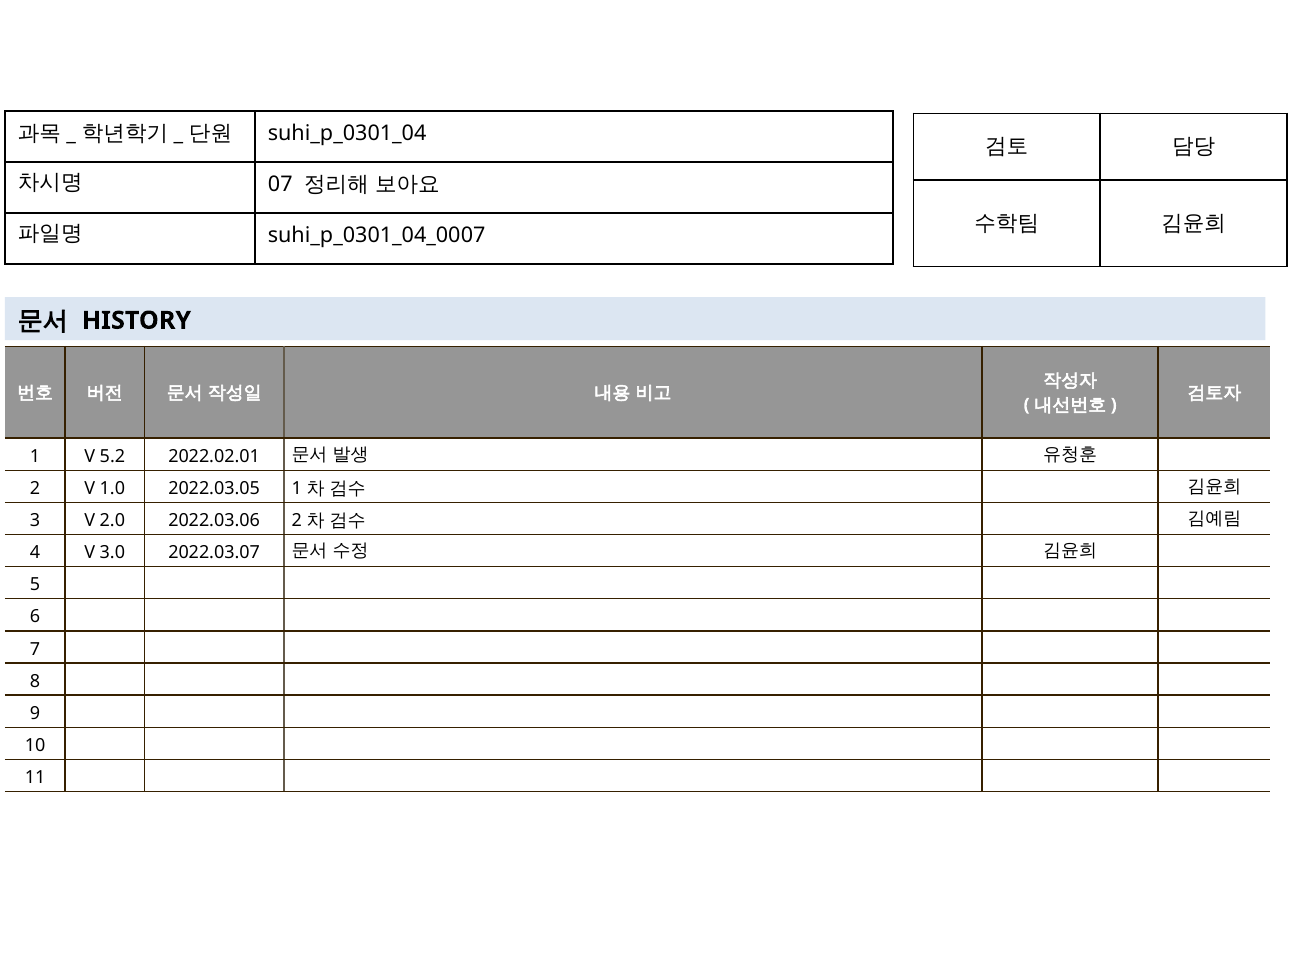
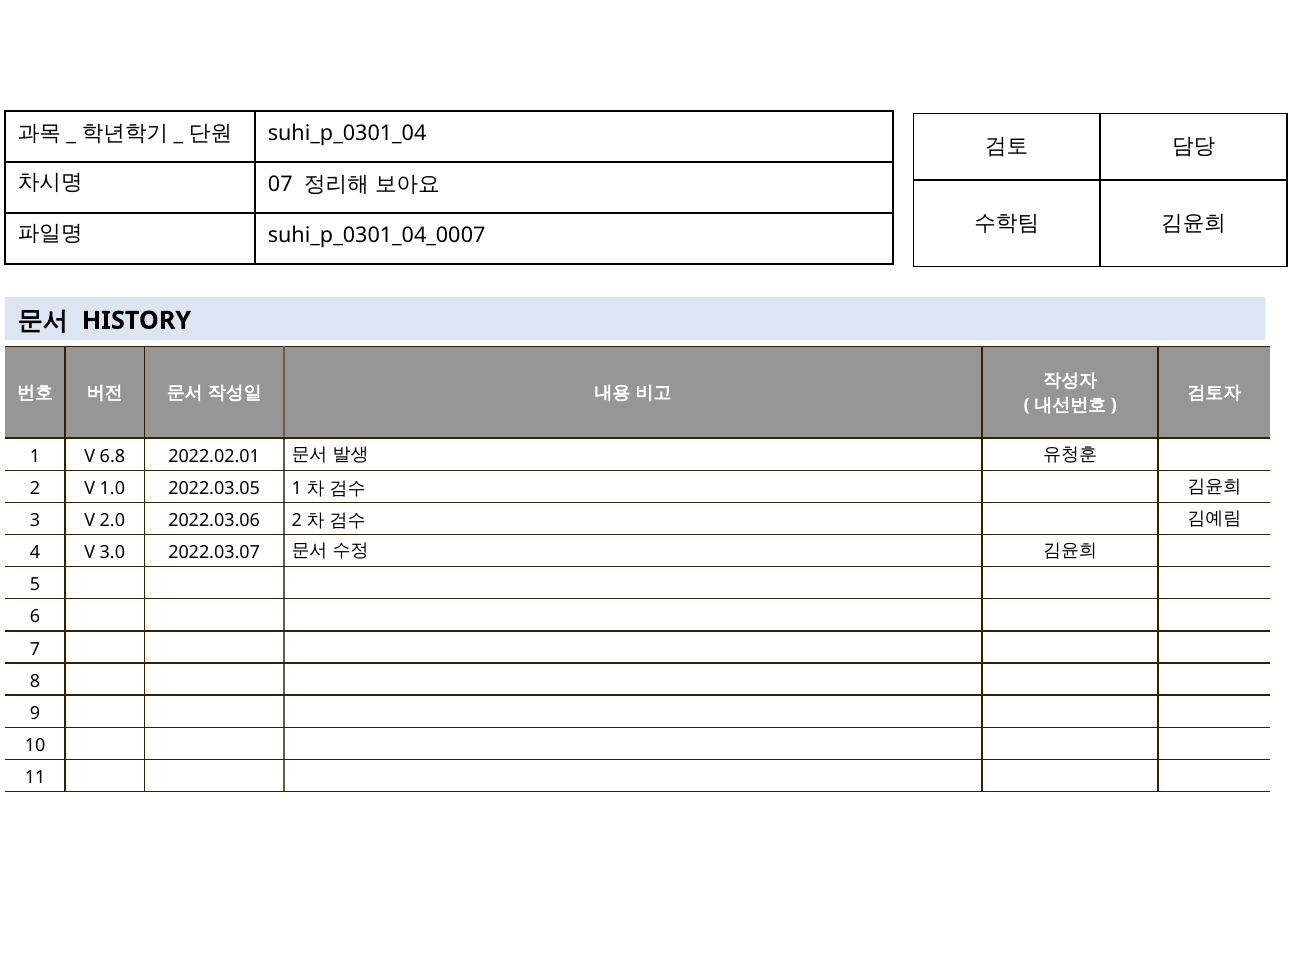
5.2: 5.2 -> 6.8
